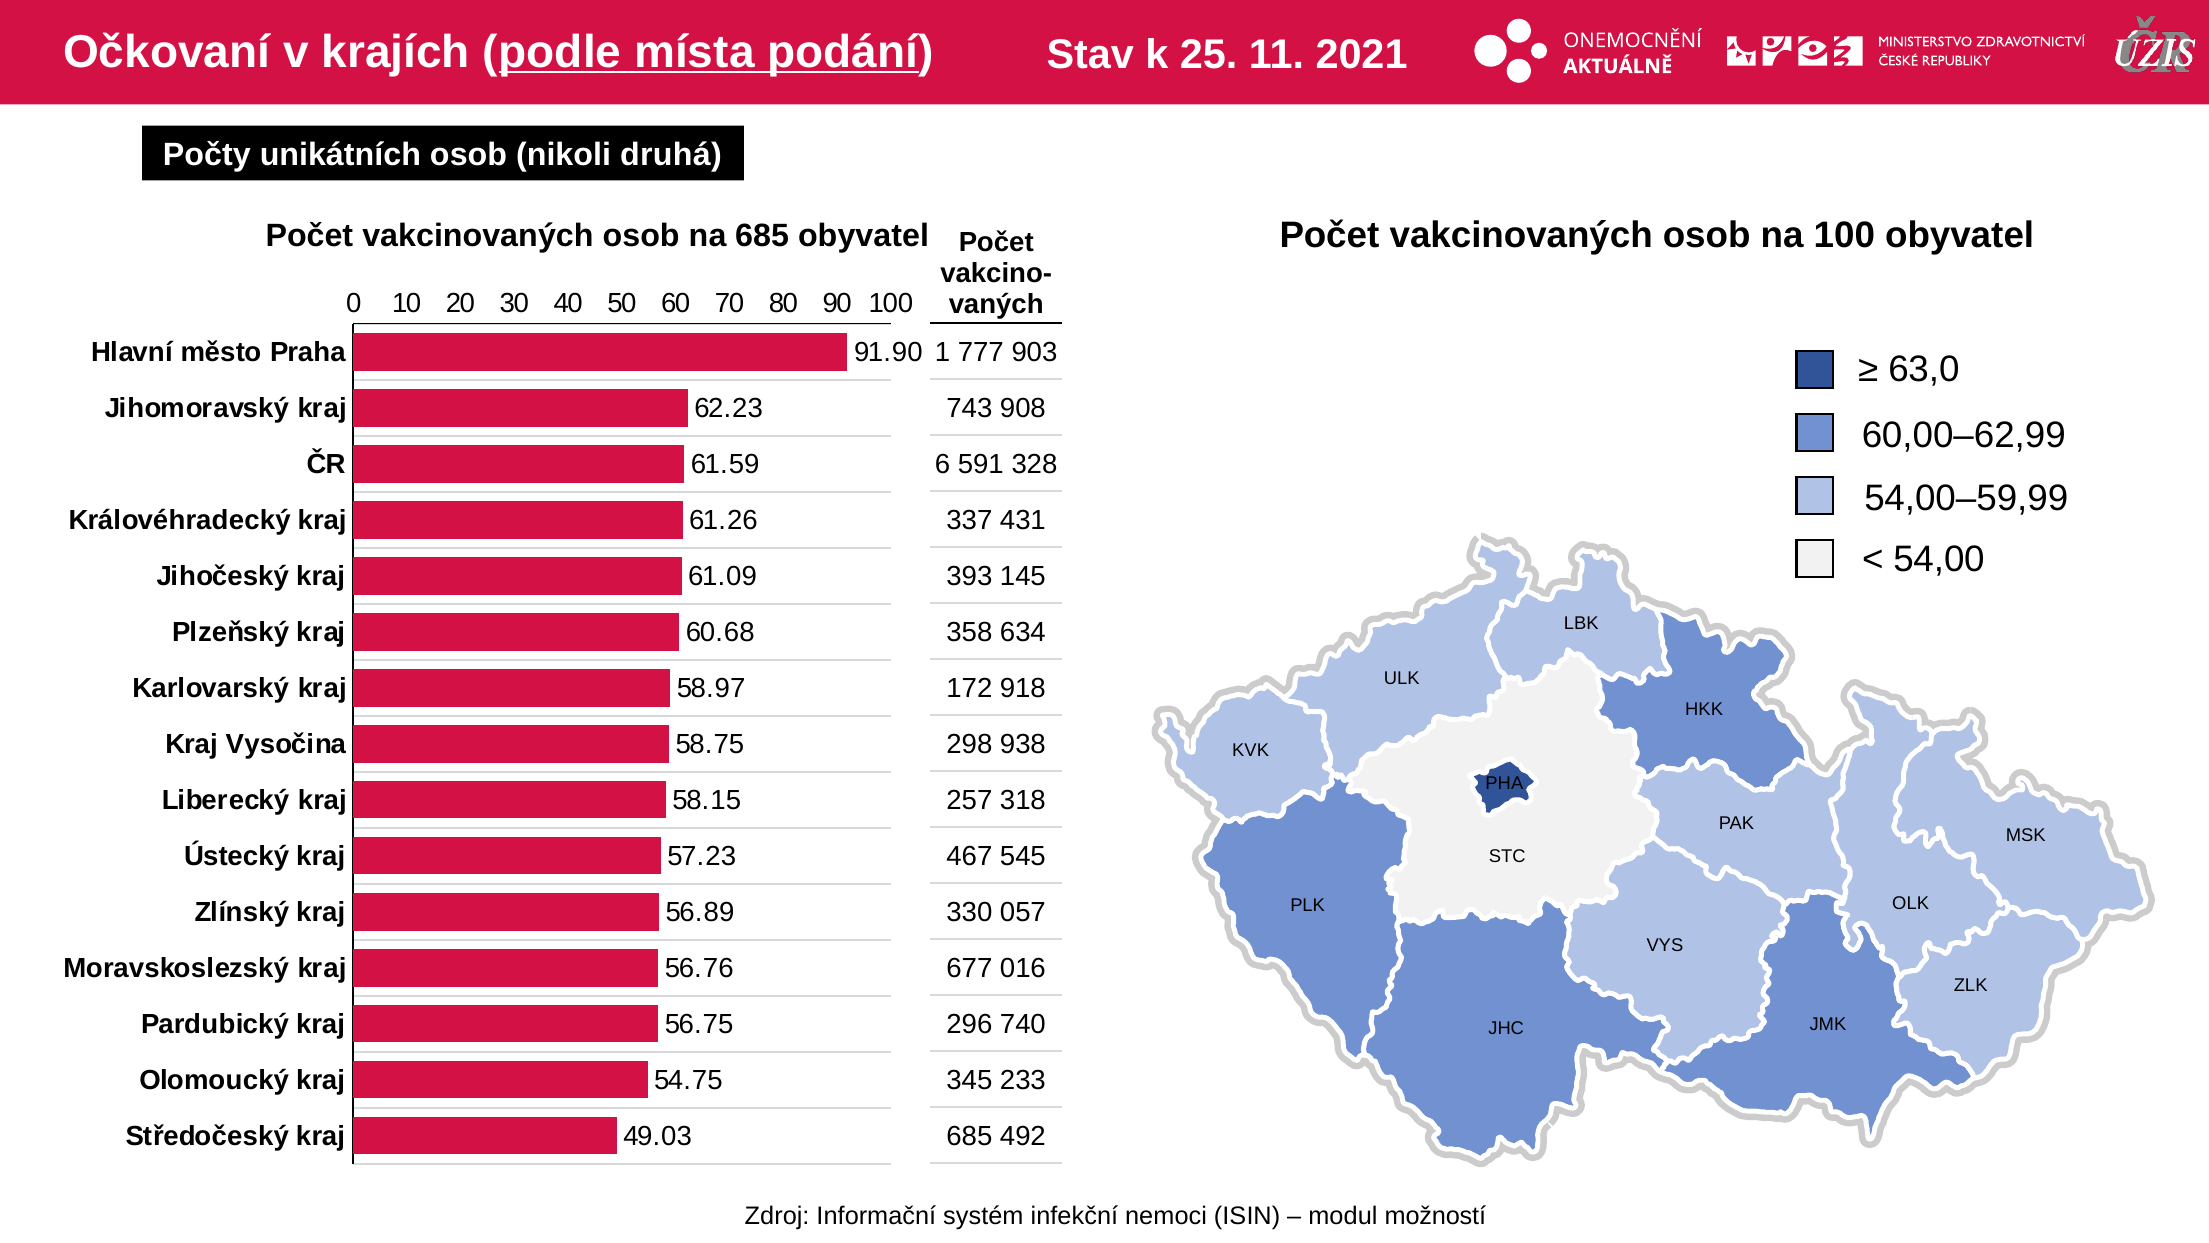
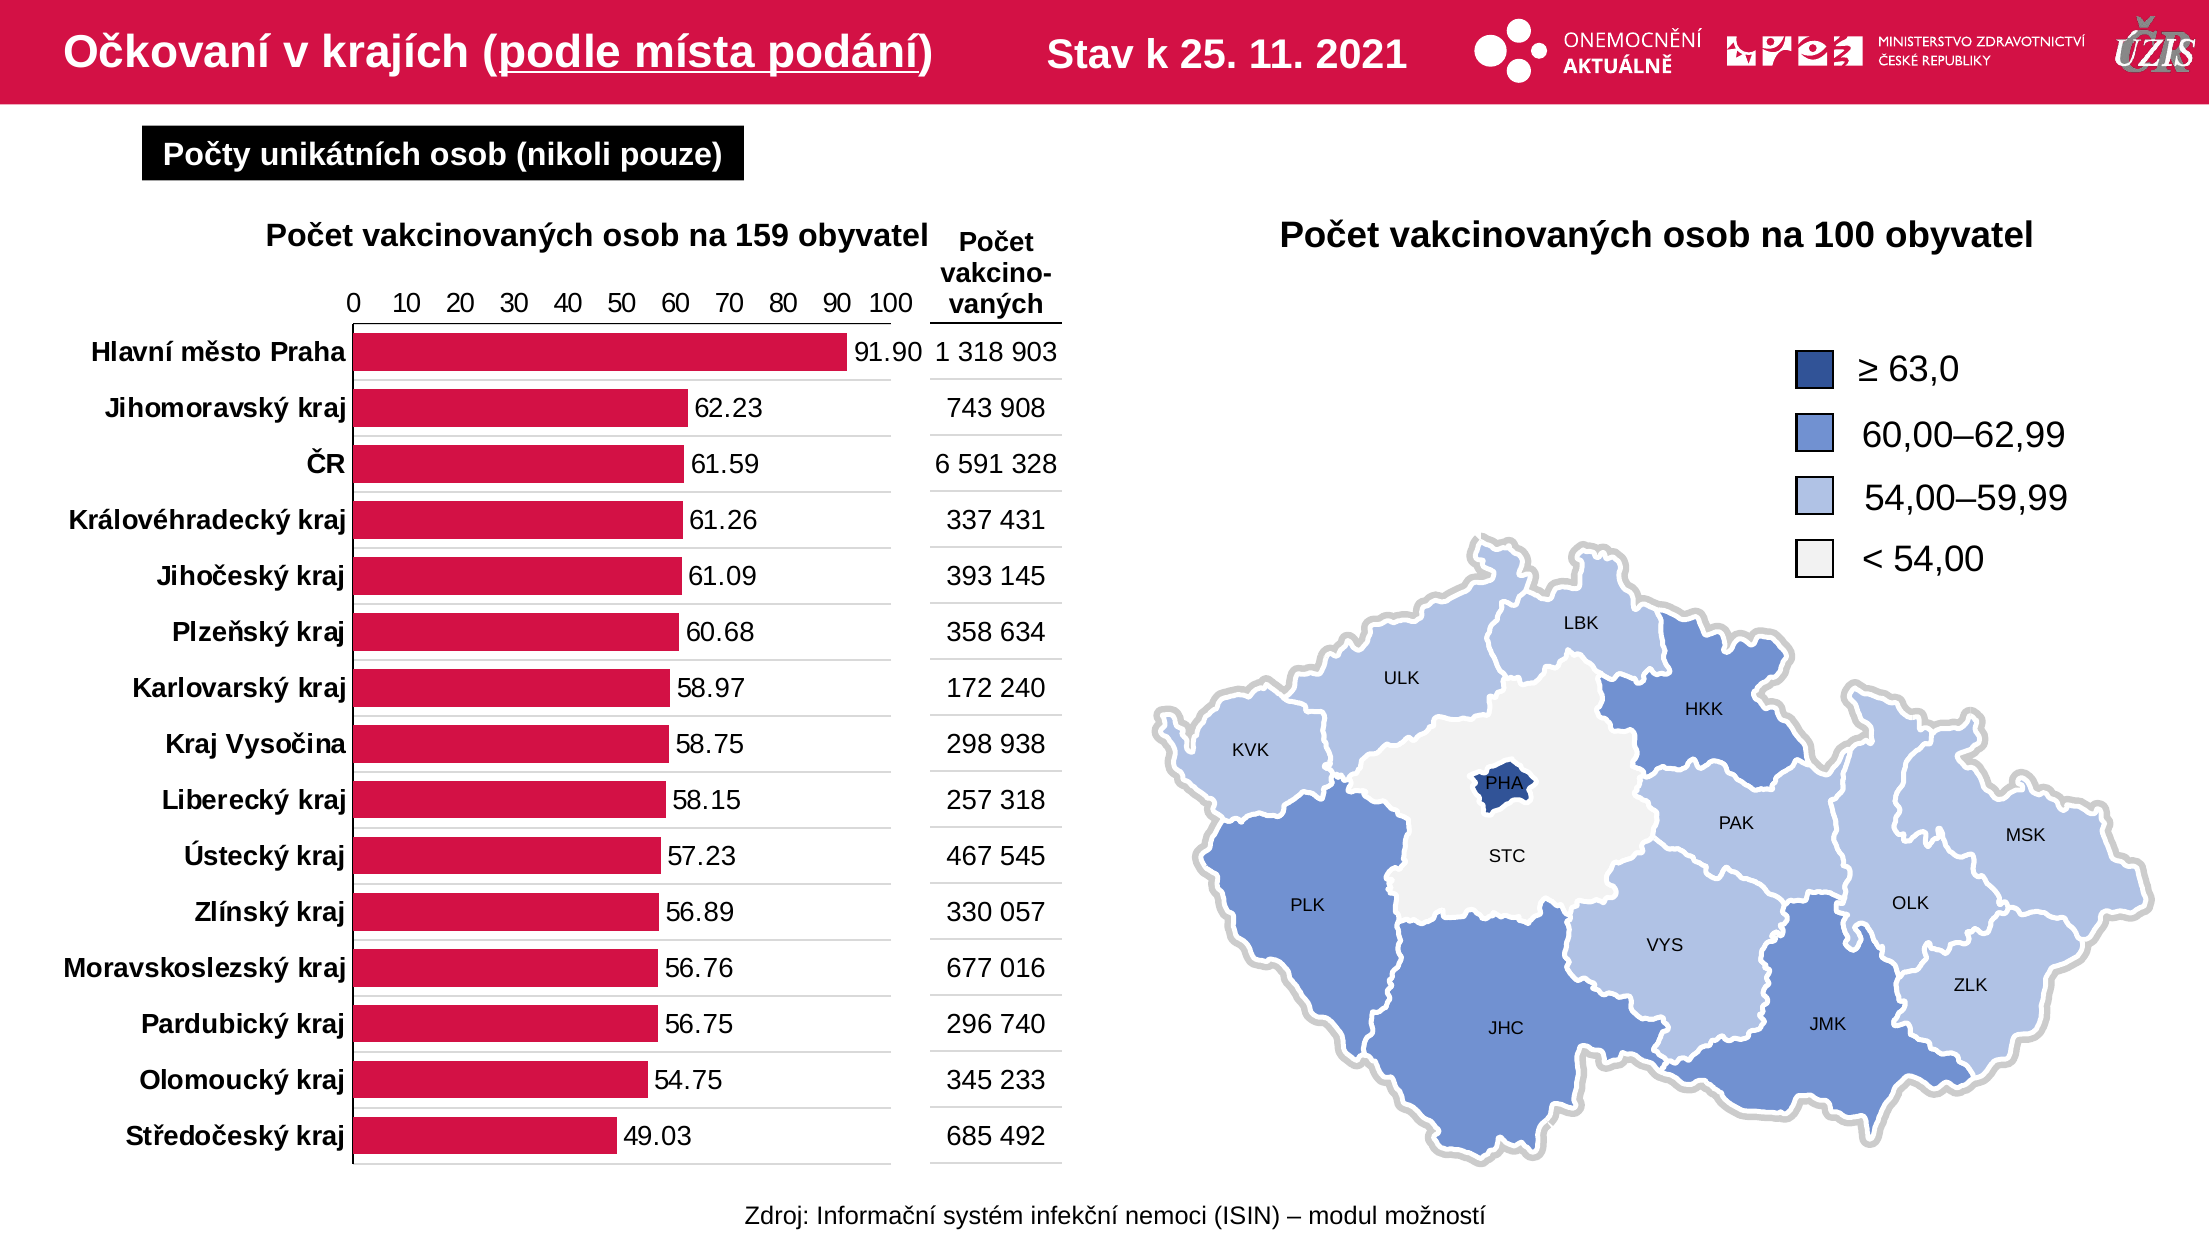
druhá: druhá -> pouze
na 685: 685 -> 159
1 777: 777 -> 318
918: 918 -> 240
